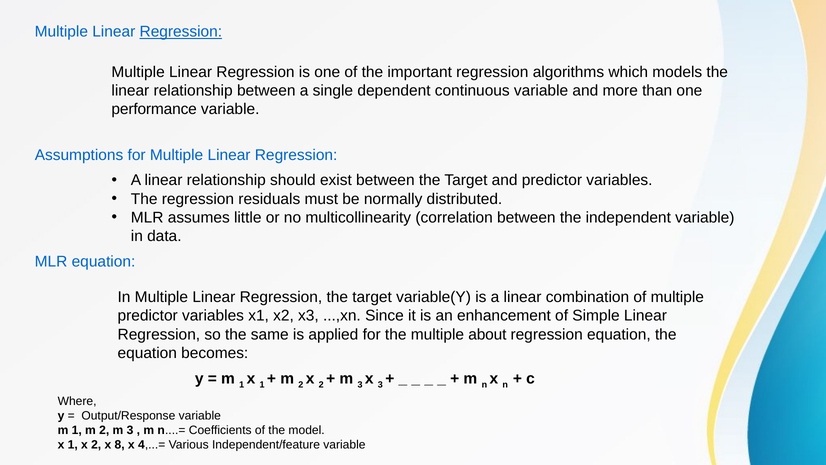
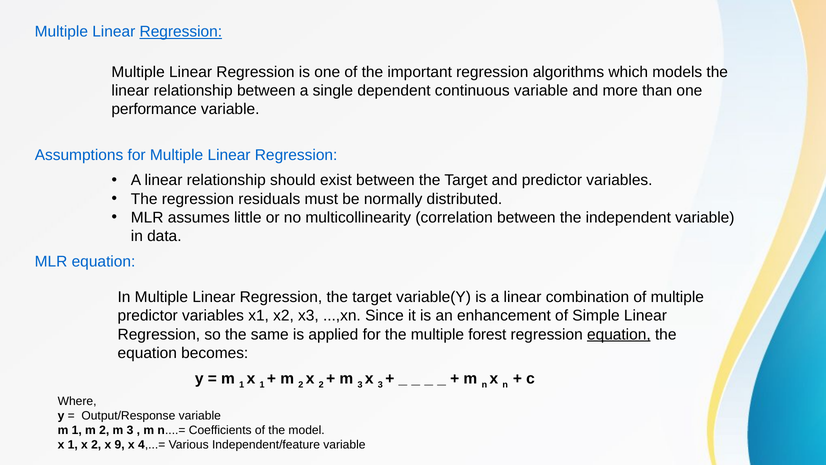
about: about -> forest
equation at (619, 334) underline: none -> present
8: 8 -> 9
